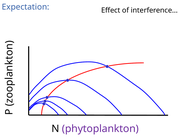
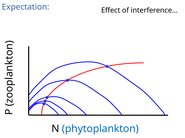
phytoplankton colour: purple -> blue
